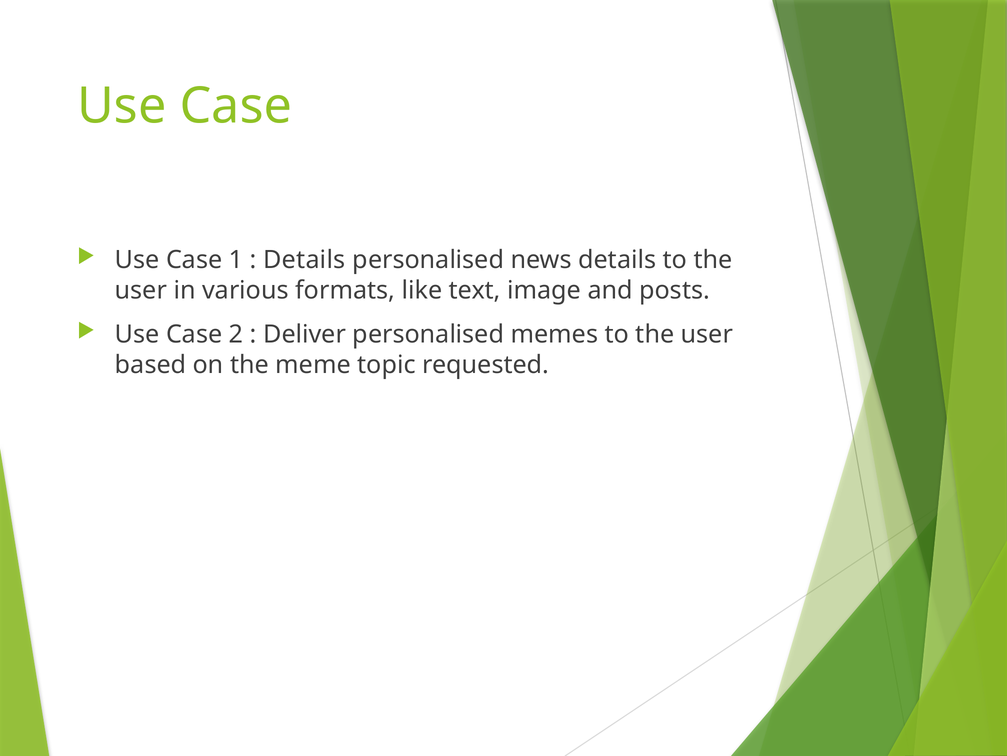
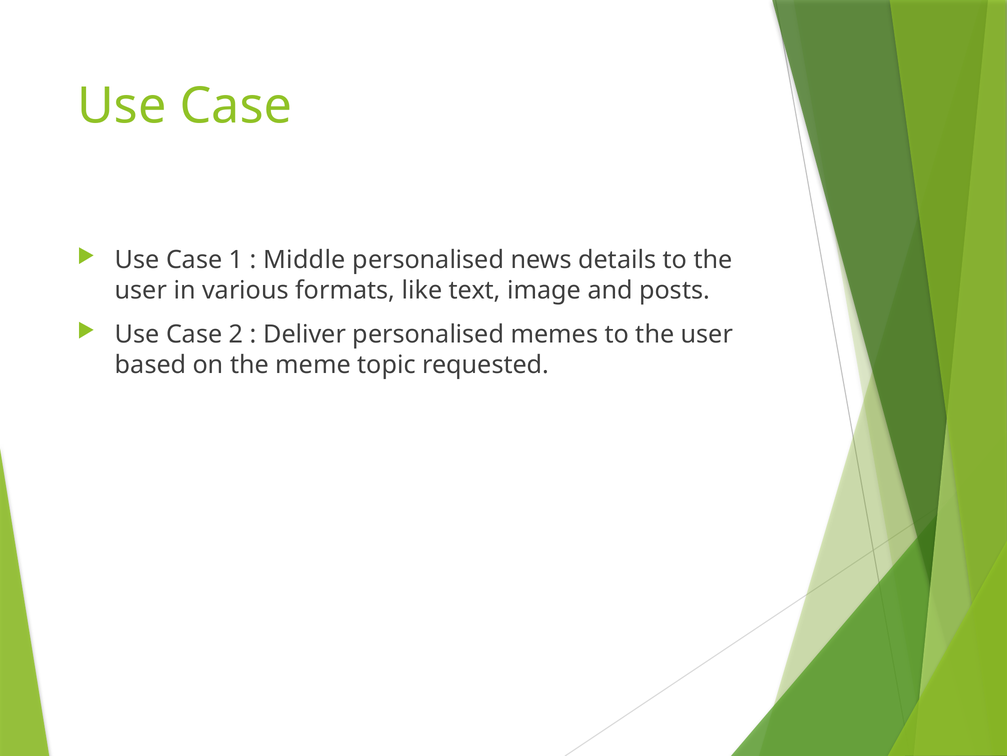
Details at (304, 260): Details -> Middle
